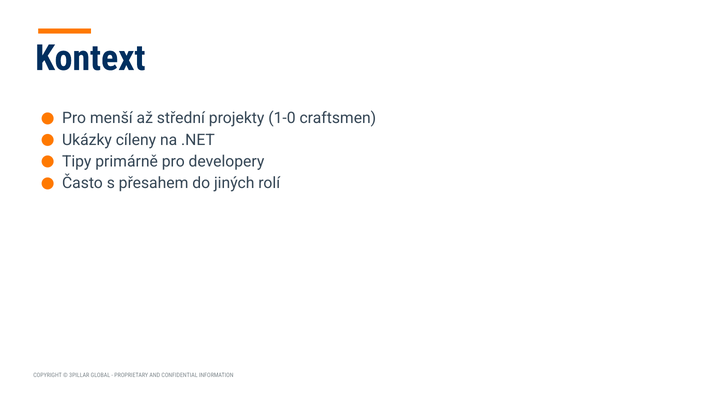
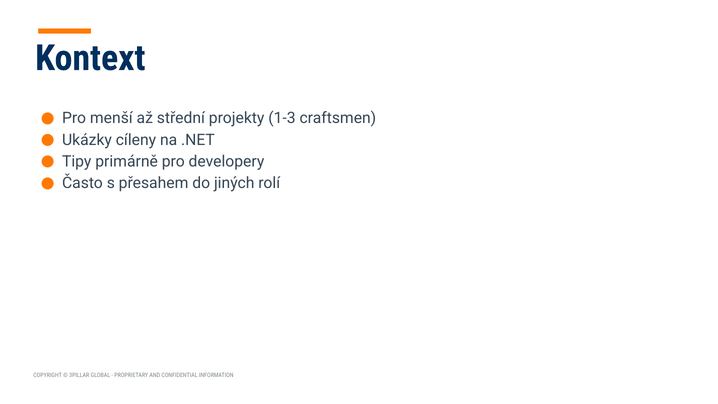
1-0: 1-0 -> 1-3
